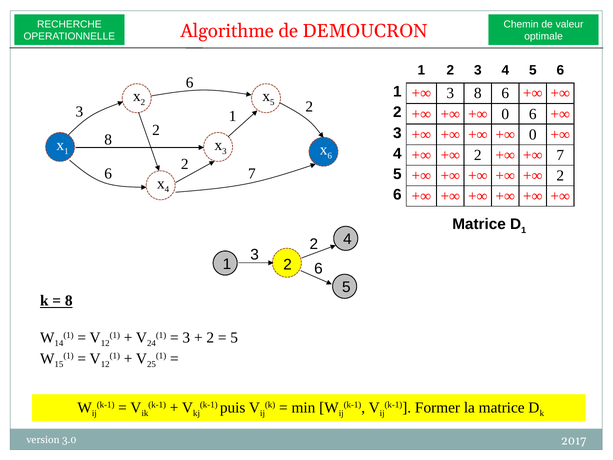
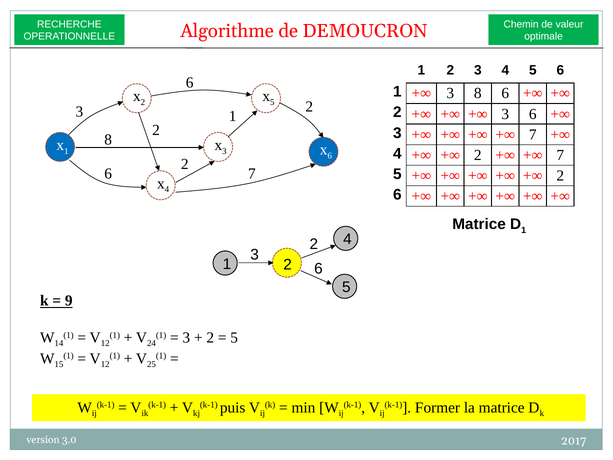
0 at (505, 114): 0 -> 3
0 at (533, 134): 0 -> 7
8 at (69, 301): 8 -> 9
